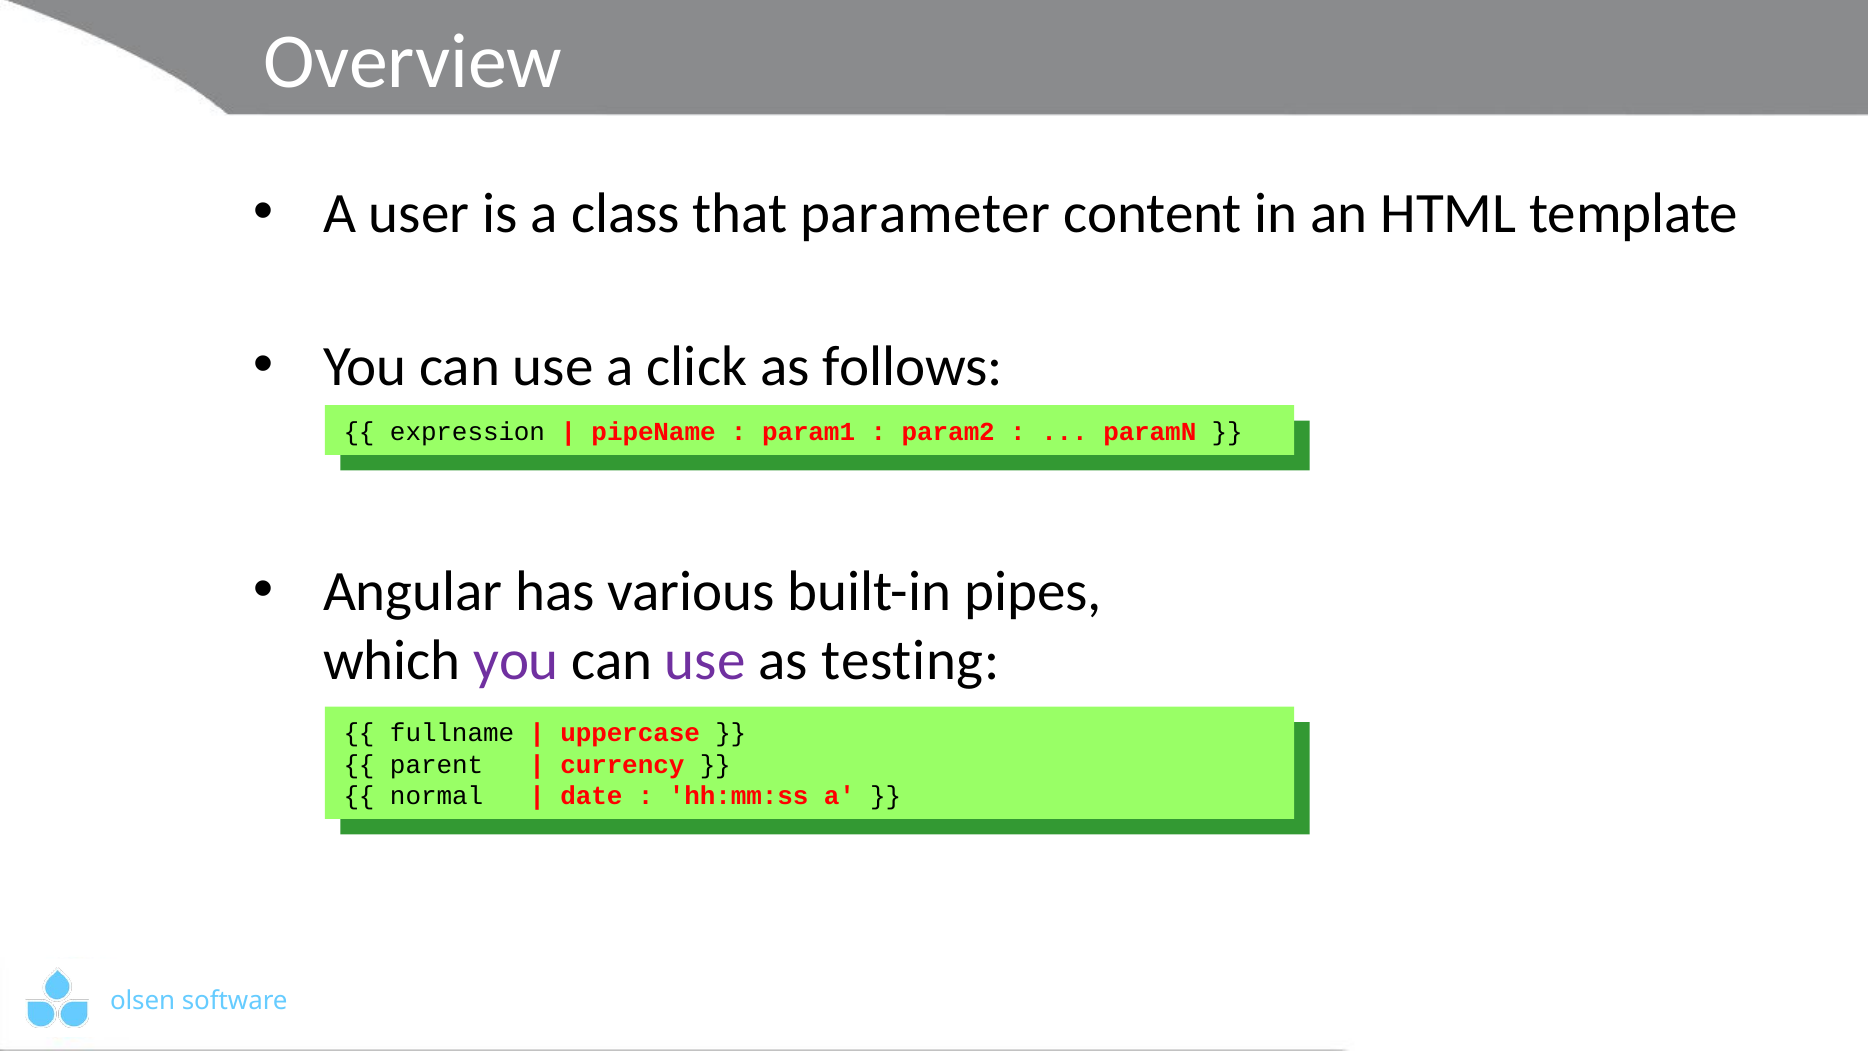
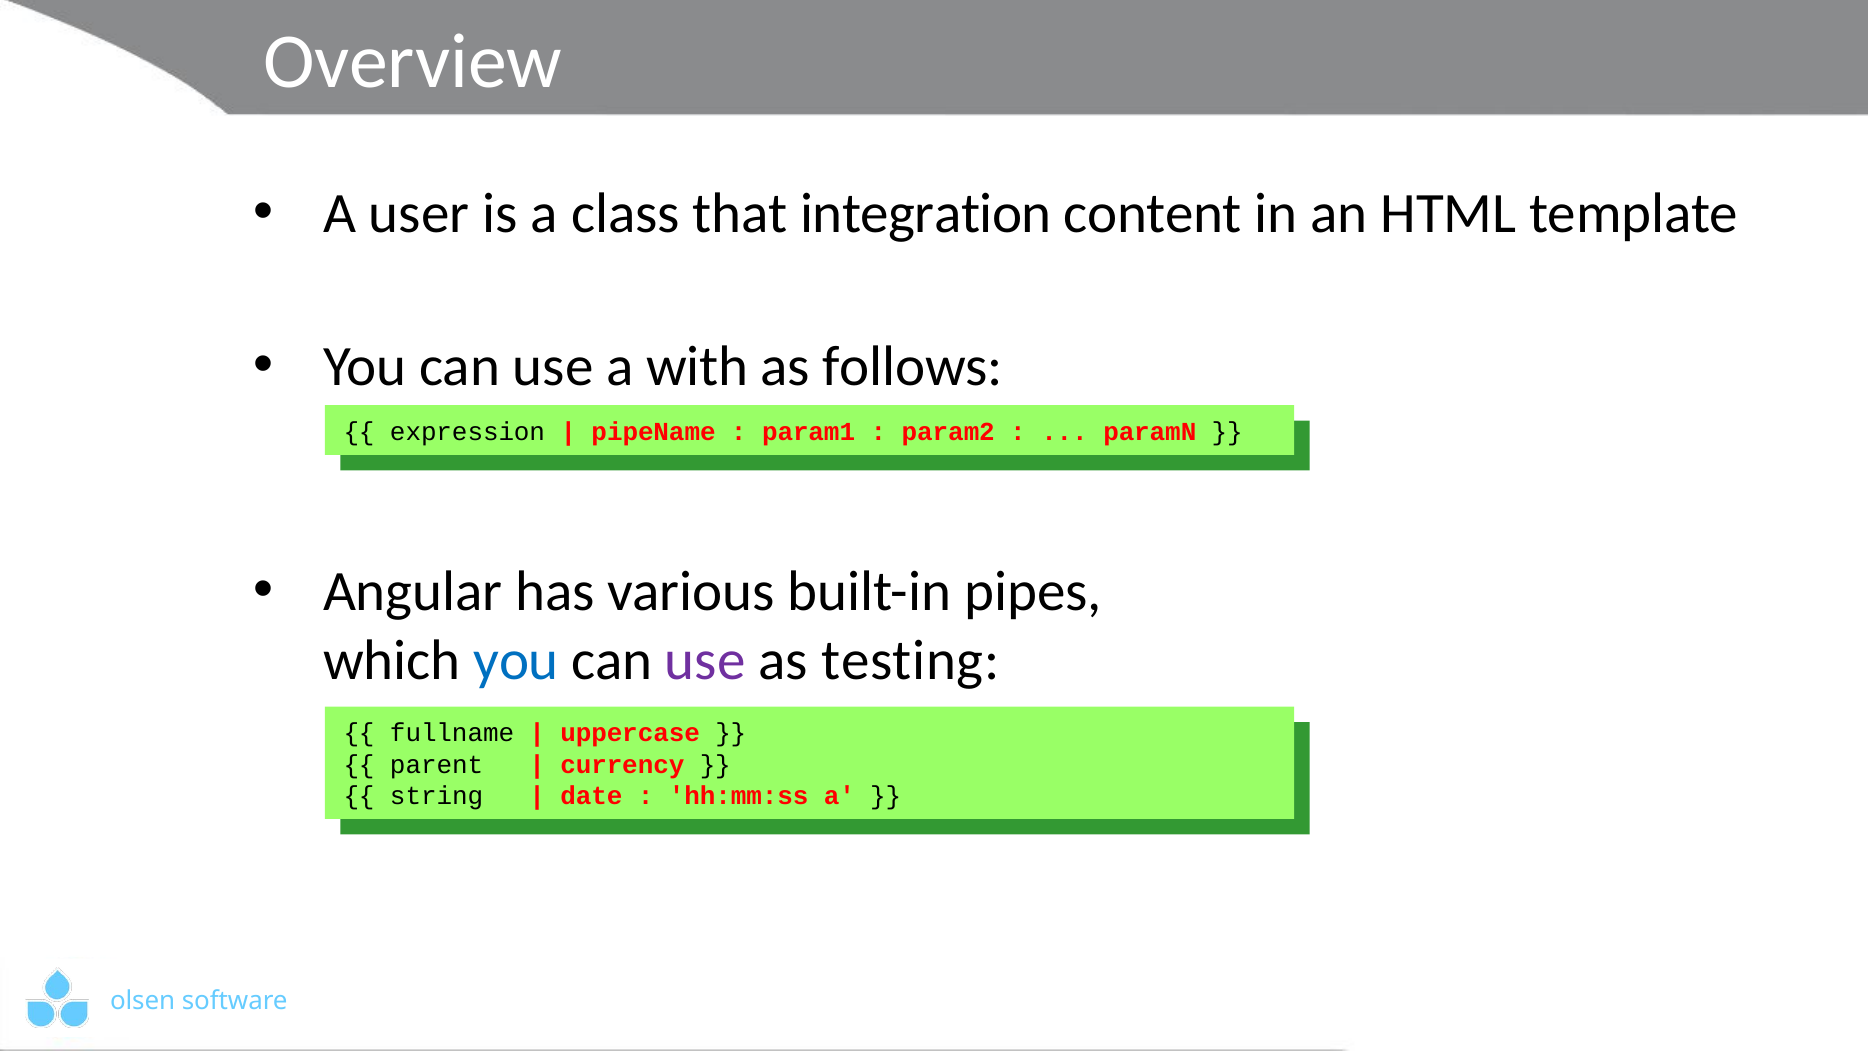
parameter: parameter -> integration
a click: click -> with
you at (516, 660) colour: purple -> blue
normal: normal -> string
